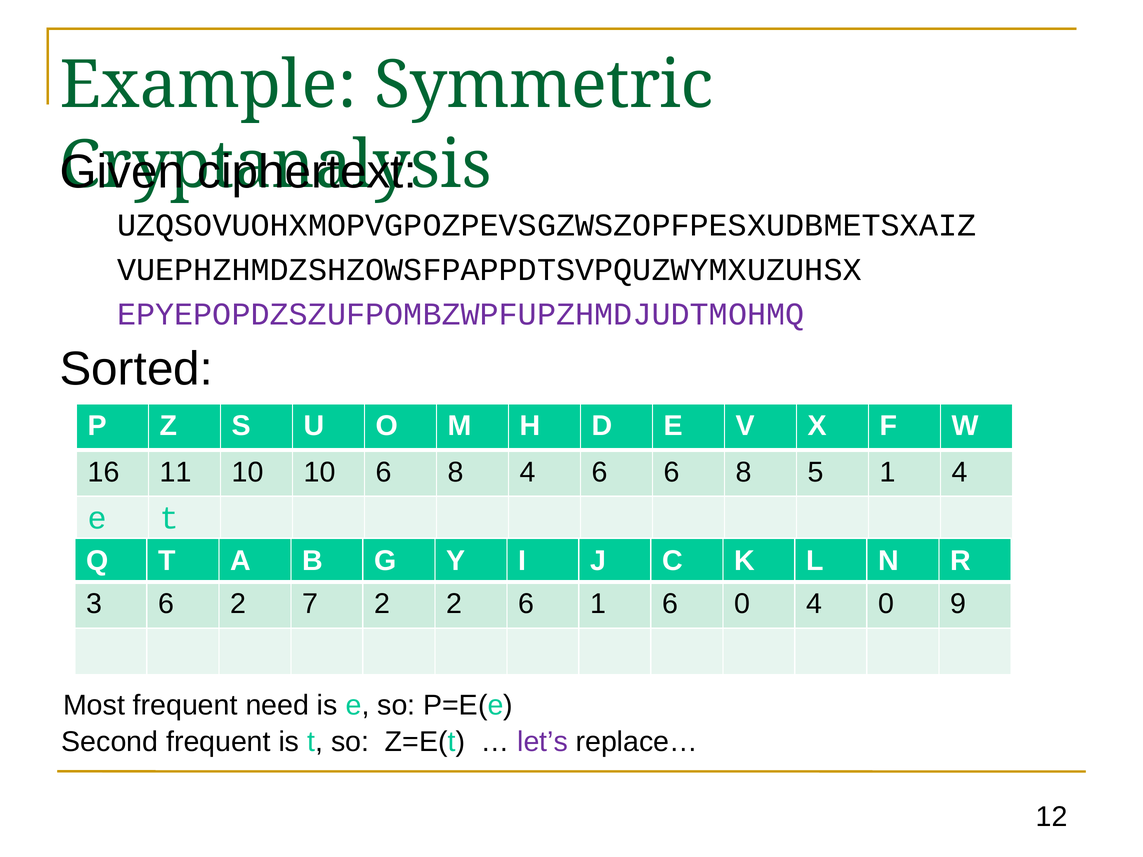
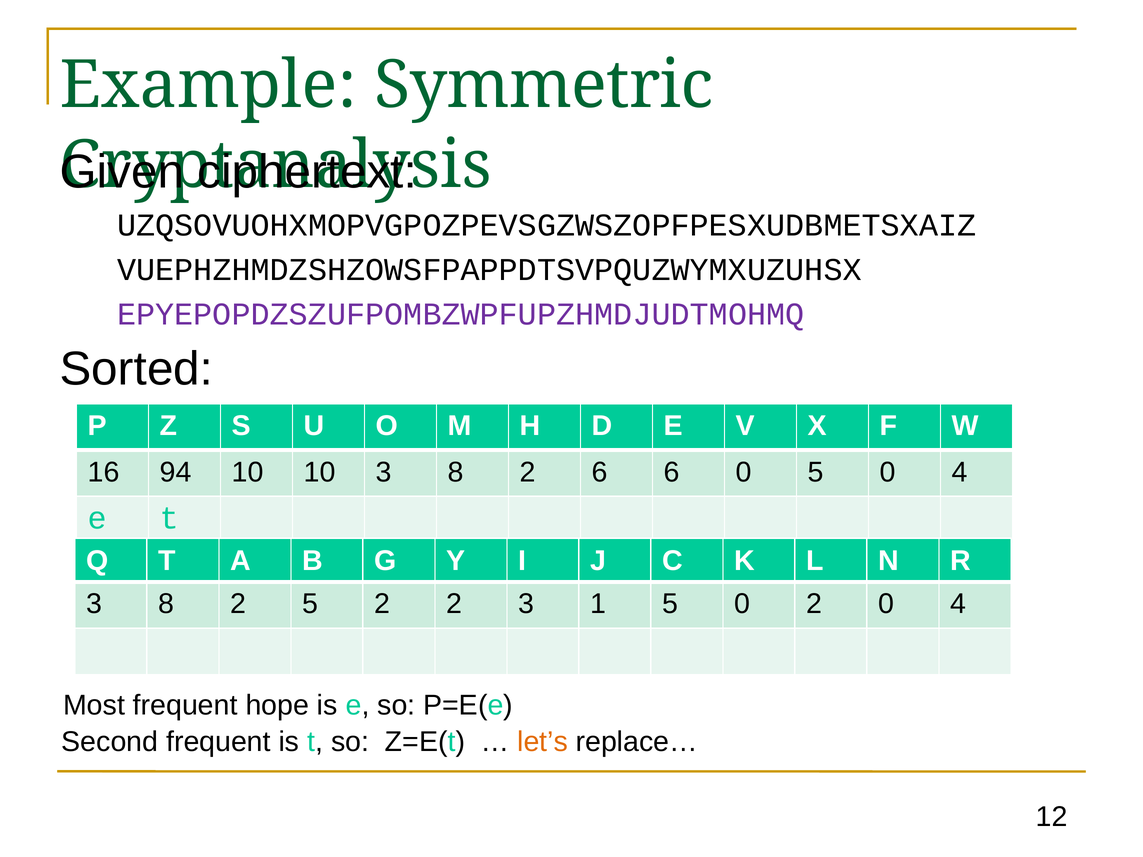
11: 11 -> 94
10 6: 6 -> 3
4 at (528, 472): 4 -> 2
6 6 8: 8 -> 0
1 at (888, 472): 1 -> 0
6 at (166, 604): 6 -> 8
2 7: 7 -> 5
2 6: 6 -> 3
1 6: 6 -> 5
0 4: 4 -> 2
9 at (958, 604): 9 -> 4
need: need -> hope
let’s colour: purple -> orange
